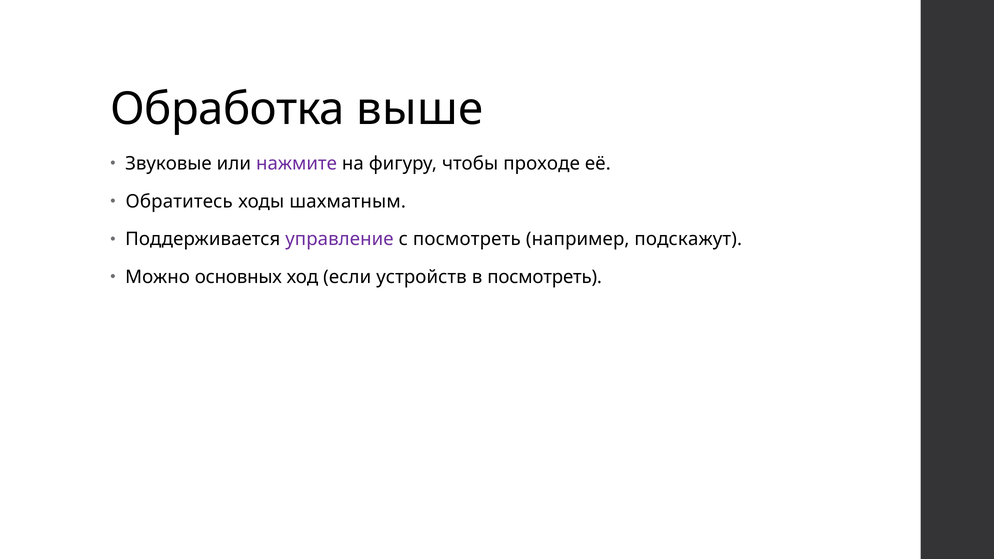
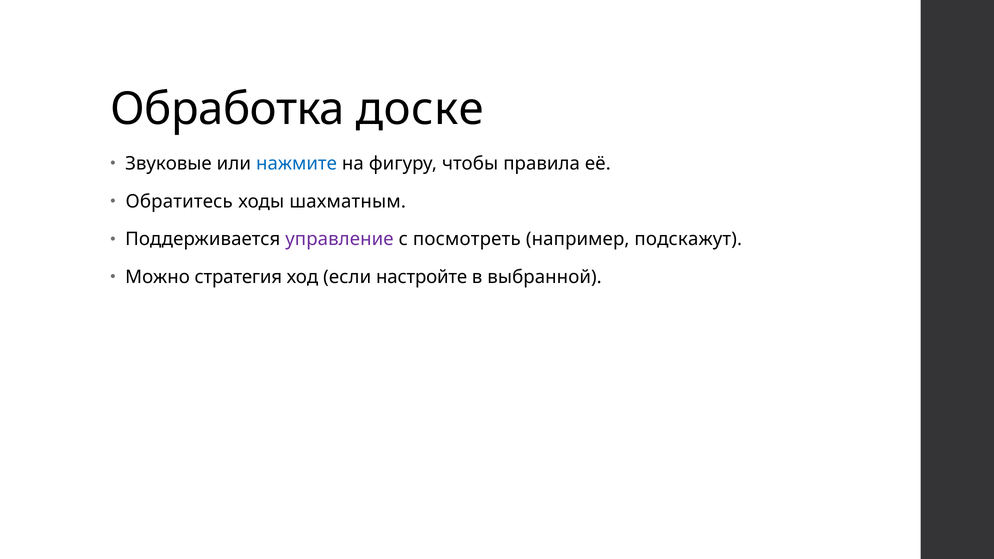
выше: выше -> доске
нажмите colour: purple -> blue
проходе: проходе -> правила
основных: основных -> стратегия
устройств: устройств -> настройте
в посмотреть: посмотреть -> выбранной
